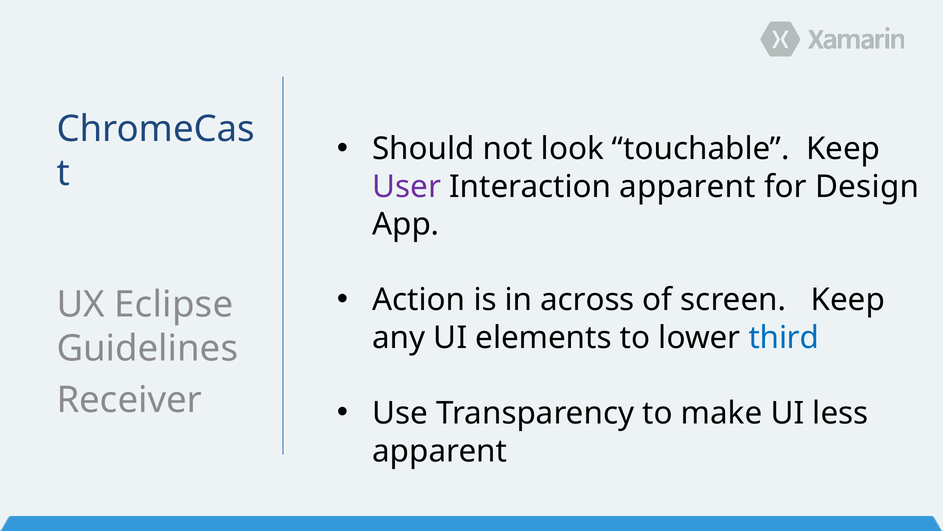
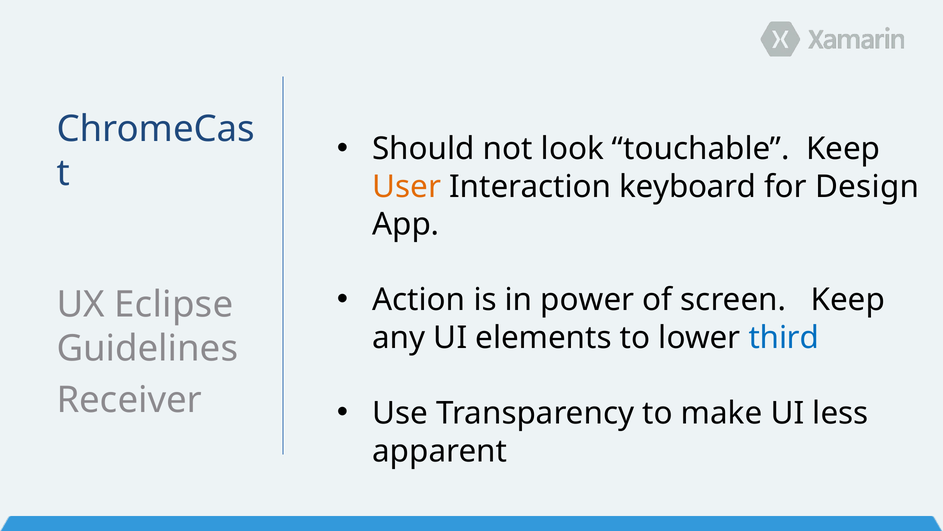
User colour: purple -> orange
Interaction apparent: apparent -> keyboard
across: across -> power
